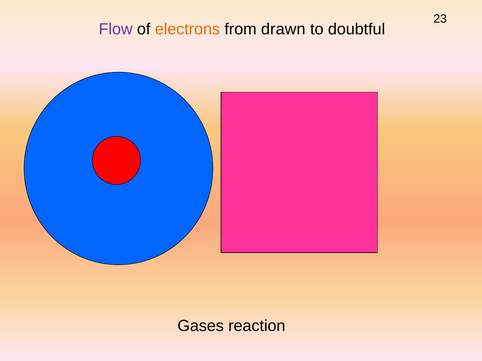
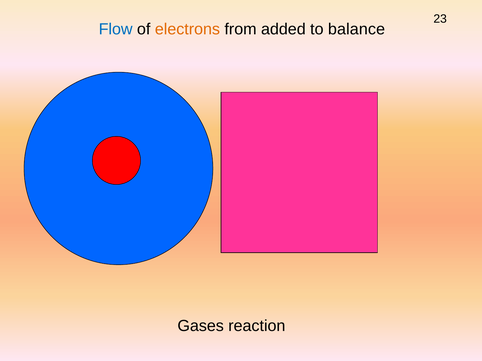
Flow colour: purple -> blue
drawn: drawn -> added
doubtful: doubtful -> balance
